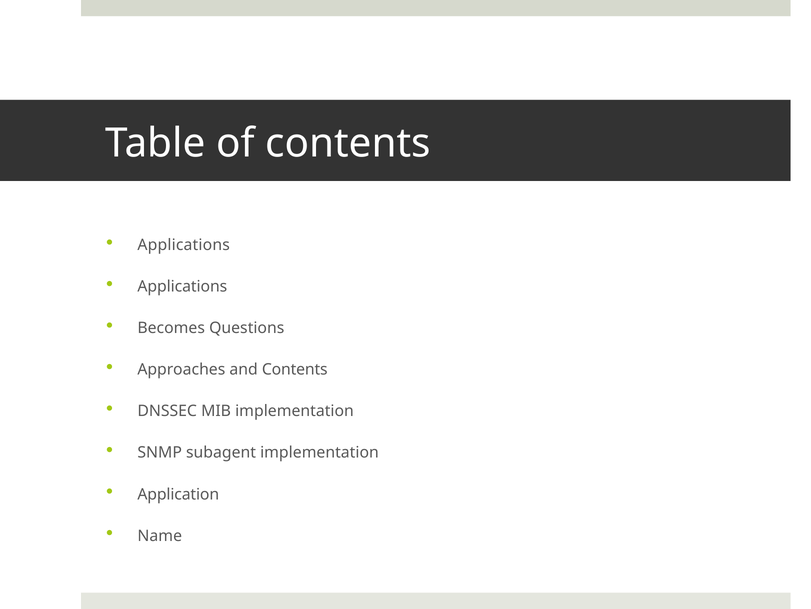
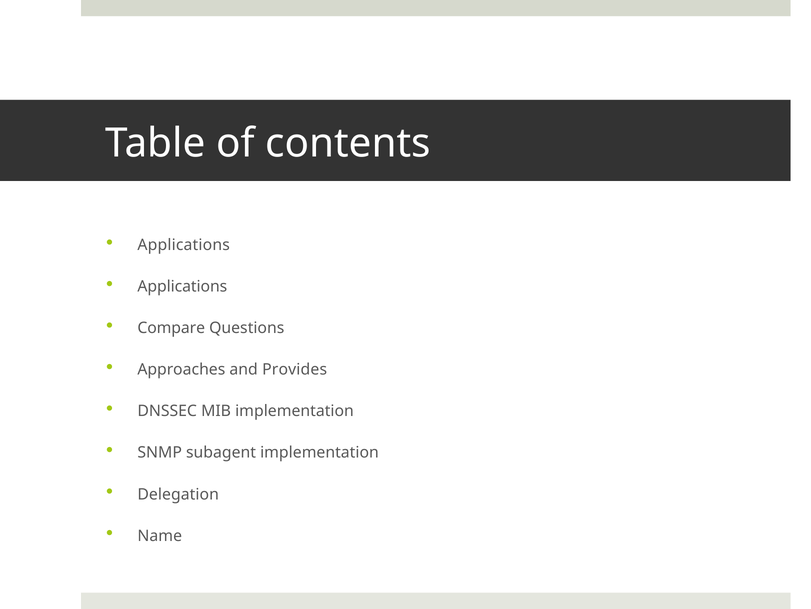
Becomes: Becomes -> Compare
and Contents: Contents -> Provides
Application: Application -> Delegation
